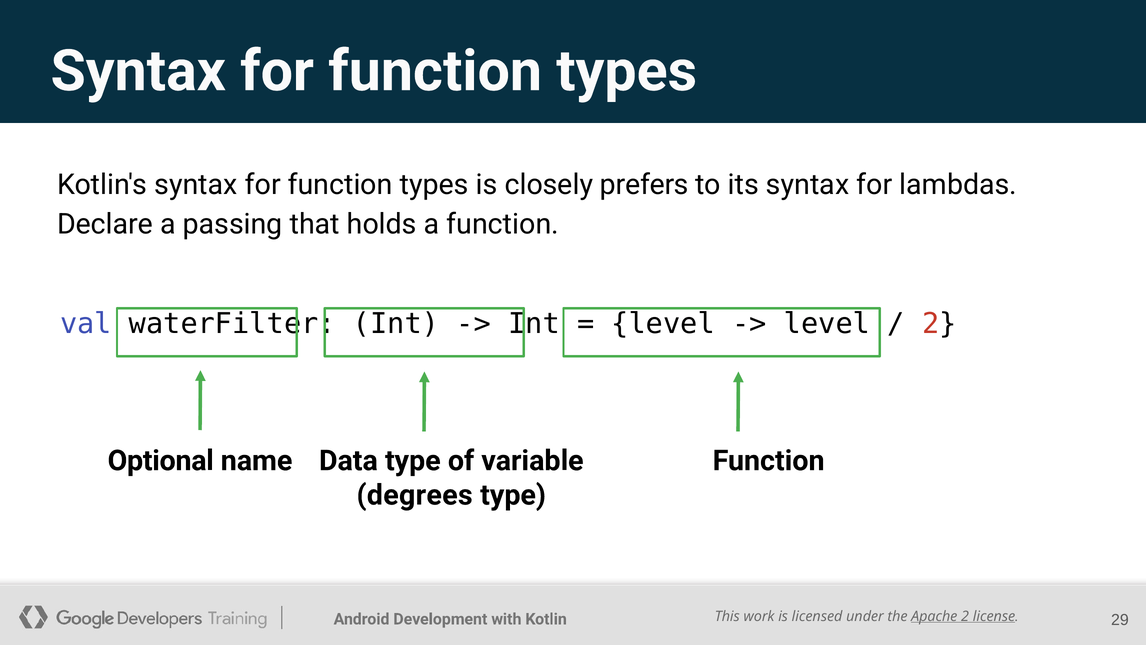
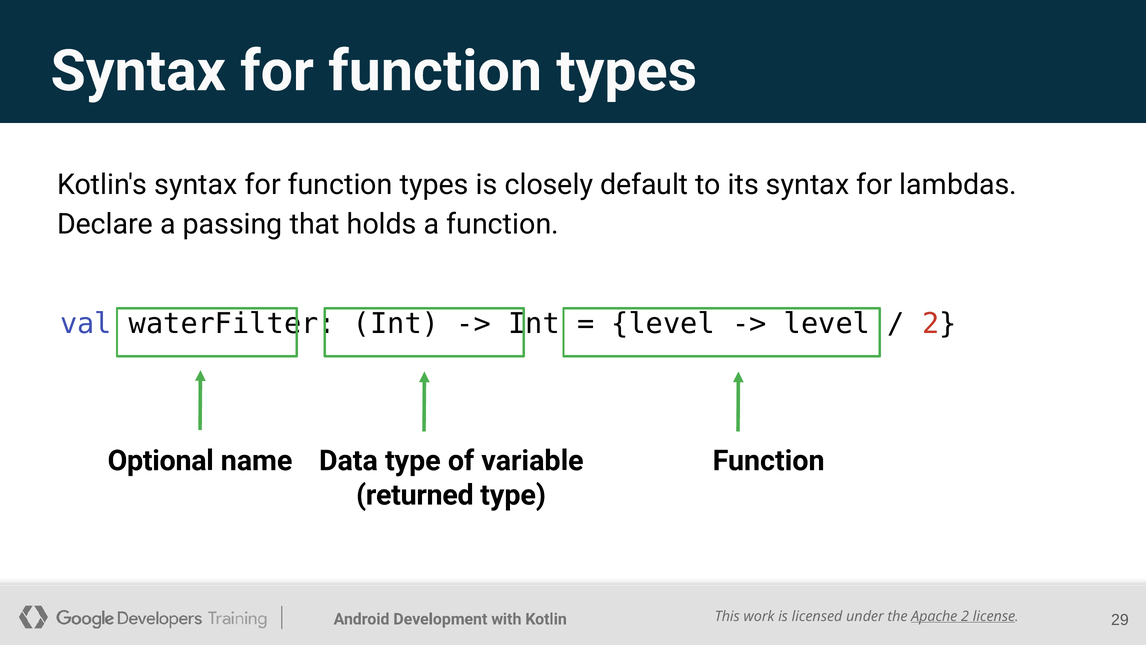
prefers: prefers -> default
degrees: degrees -> returned
